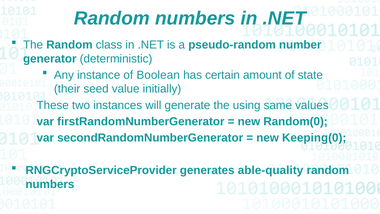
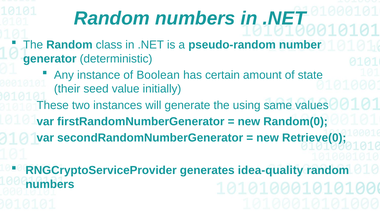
Keeping(0: Keeping(0 -> Retrieve(0
able-quality: able-quality -> idea-quality
